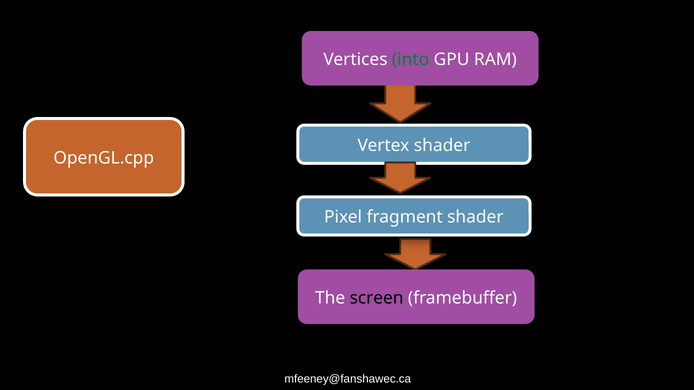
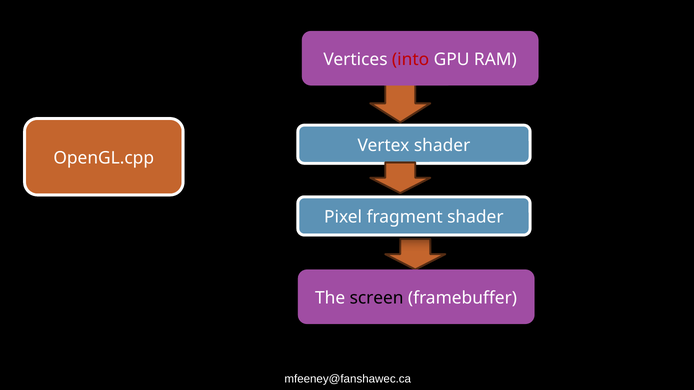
into colour: green -> red
